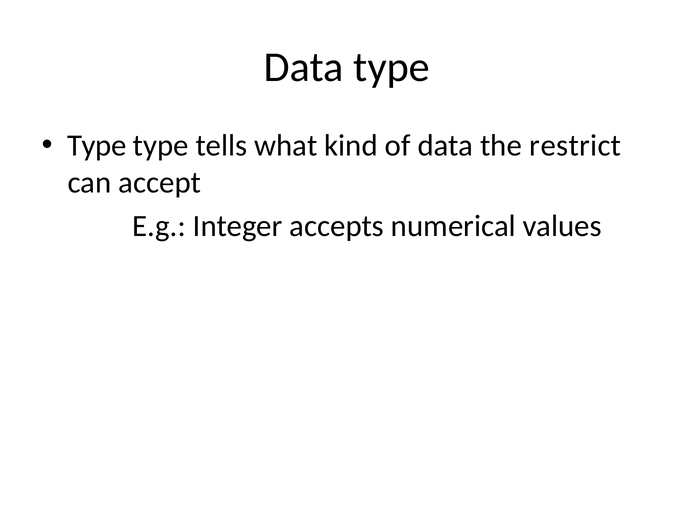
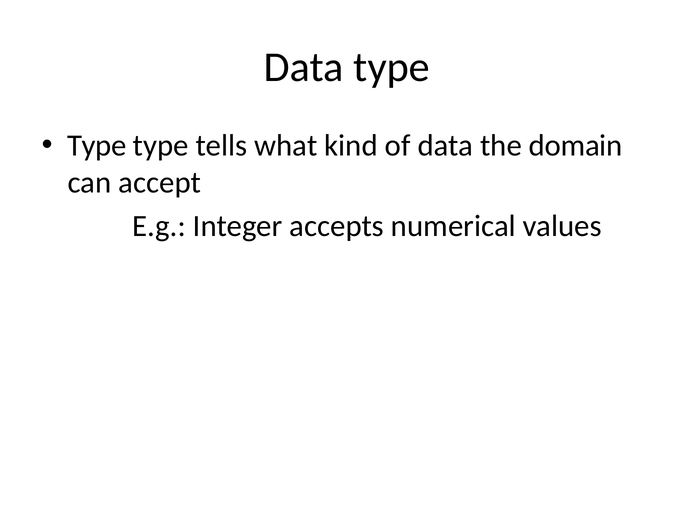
restrict: restrict -> domain
